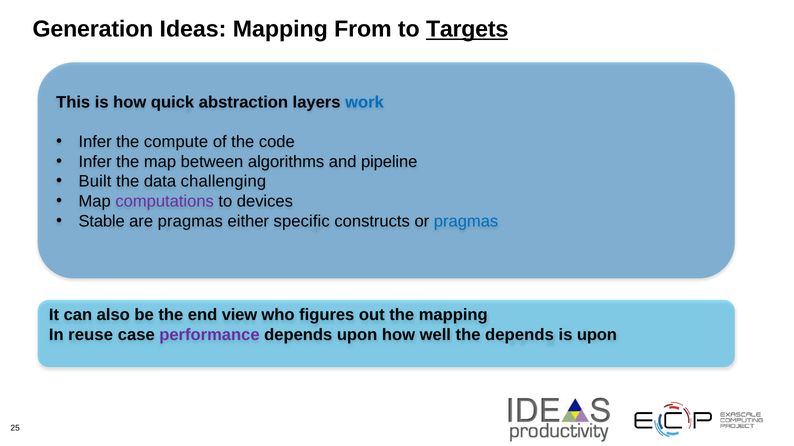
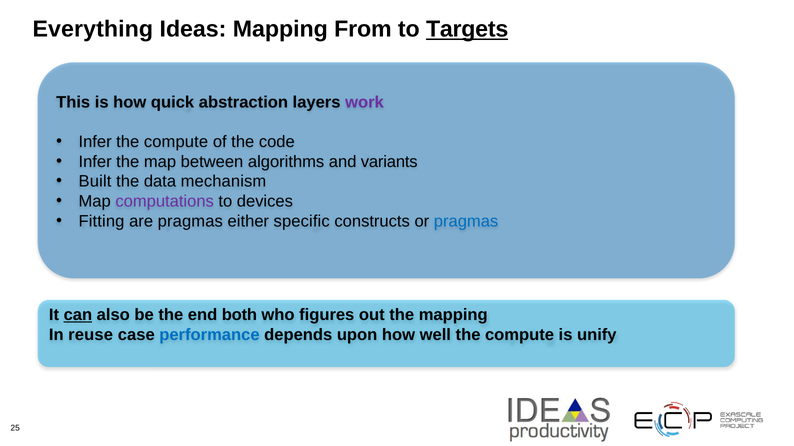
Generation: Generation -> Everything
work colour: blue -> purple
pipeline: pipeline -> variants
challenging: challenging -> mechanism
Stable: Stable -> Fitting
can underline: none -> present
view: view -> both
performance colour: purple -> blue
well the depends: depends -> compute
is upon: upon -> unify
